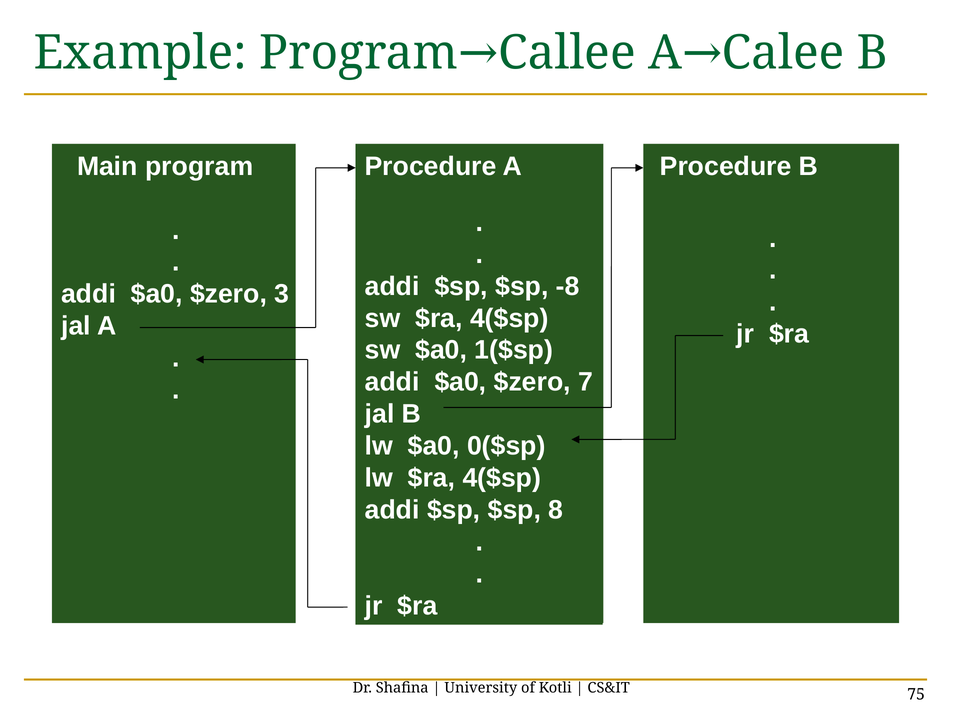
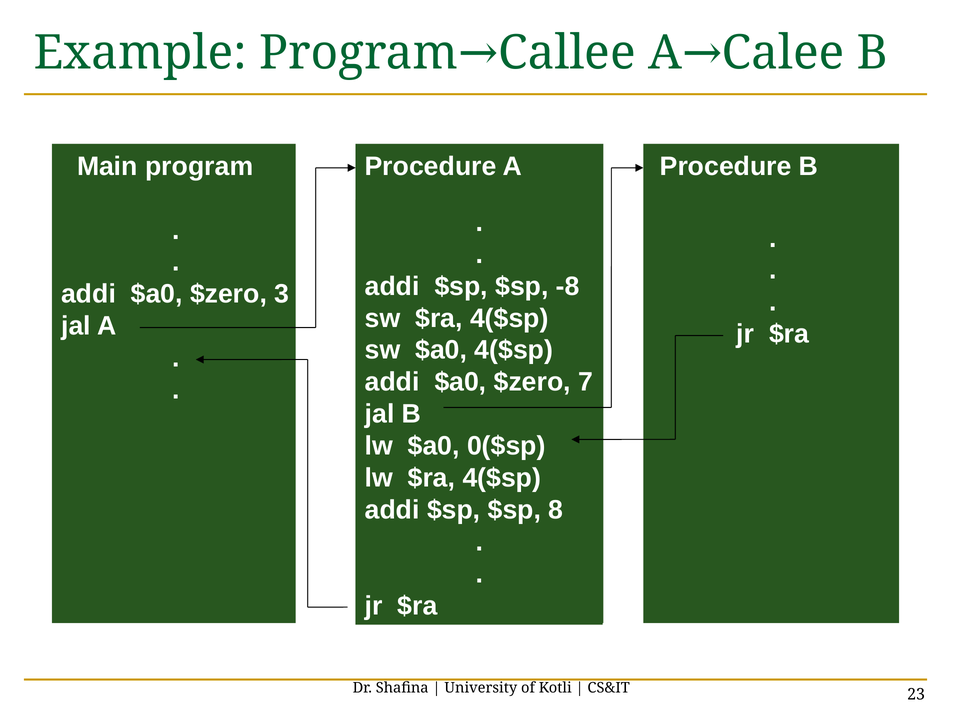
$a0 1($sp: 1($sp -> 4($sp
75: 75 -> 23
